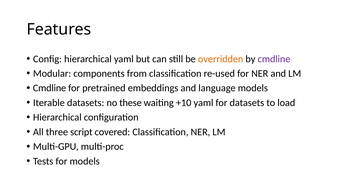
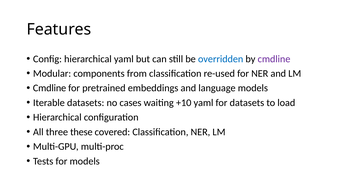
overridden colour: orange -> blue
these: these -> cases
script: script -> these
